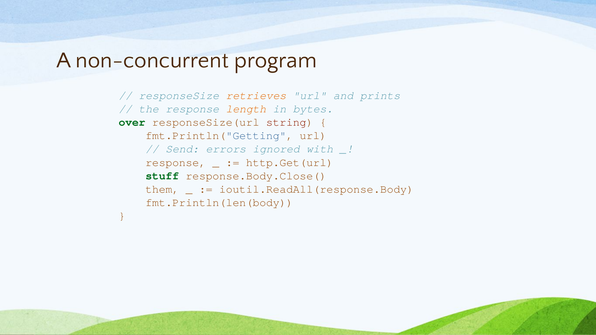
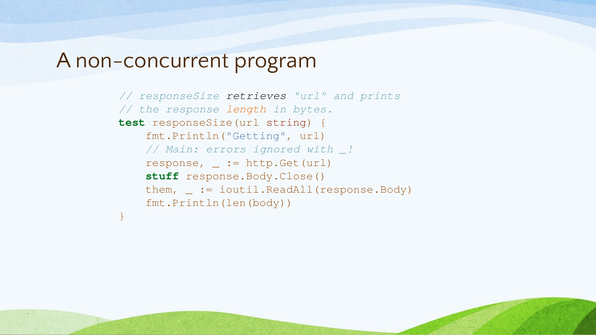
retrieves colour: orange -> black
over: over -> test
Send: Send -> Main
